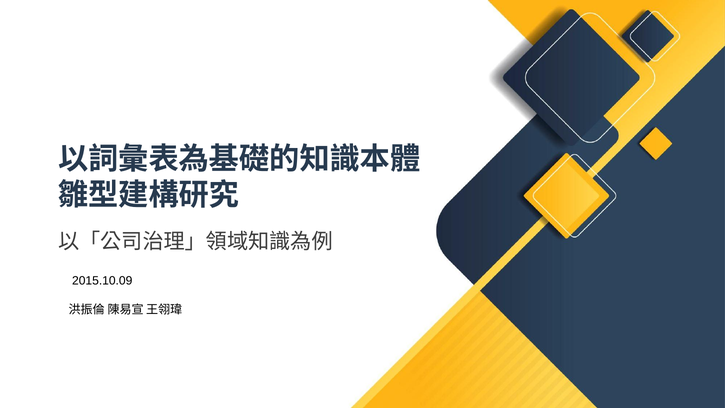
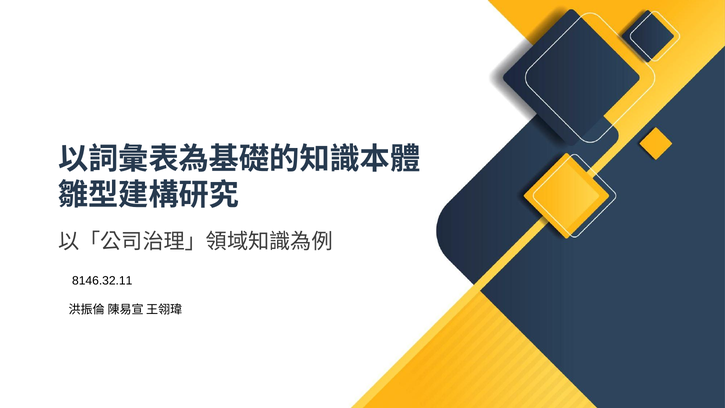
2015.10.09: 2015.10.09 -> 8146.32.11
